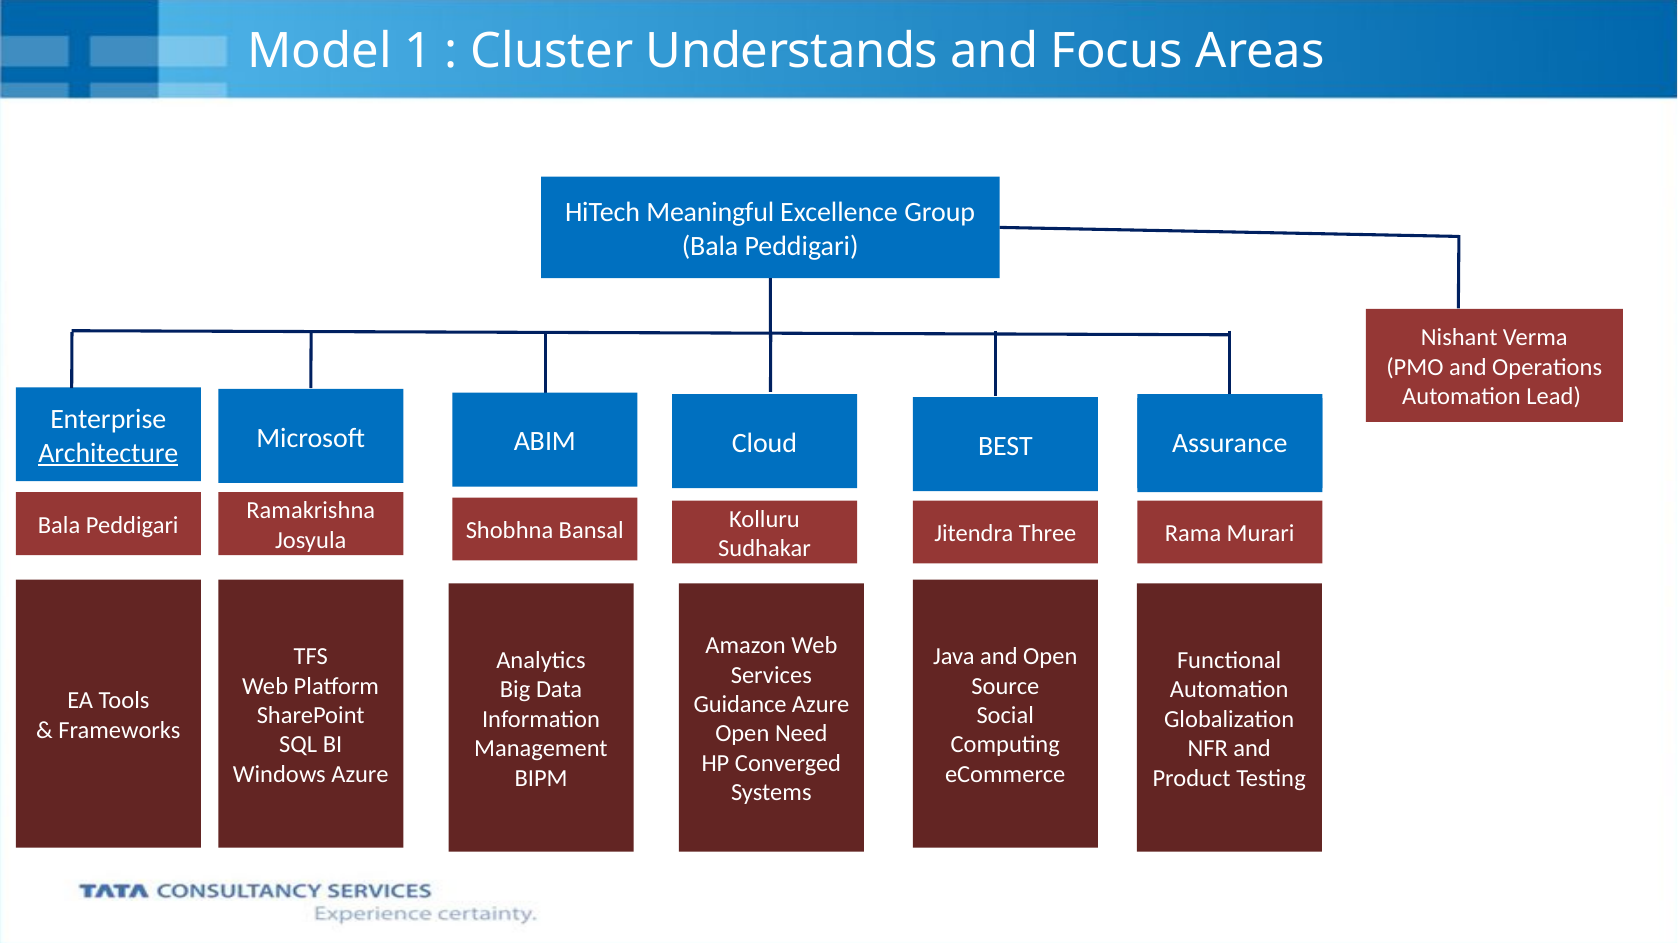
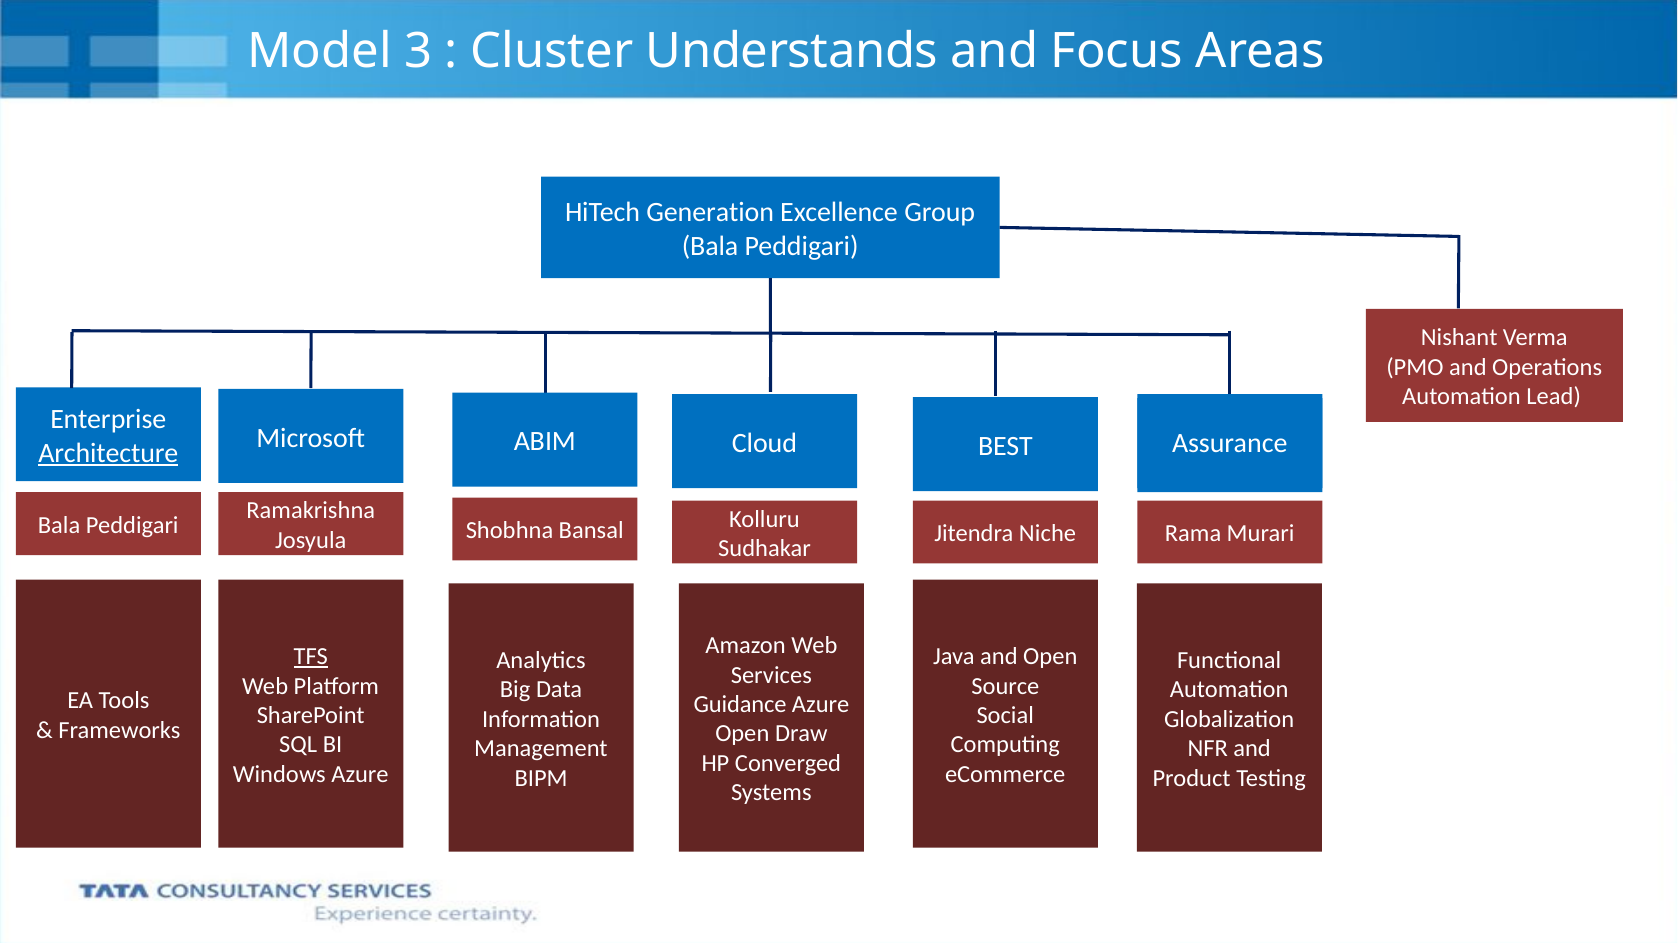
1: 1 -> 3
Meaningful: Meaningful -> Generation
Three: Three -> Niche
TFS underline: none -> present
Need: Need -> Draw
